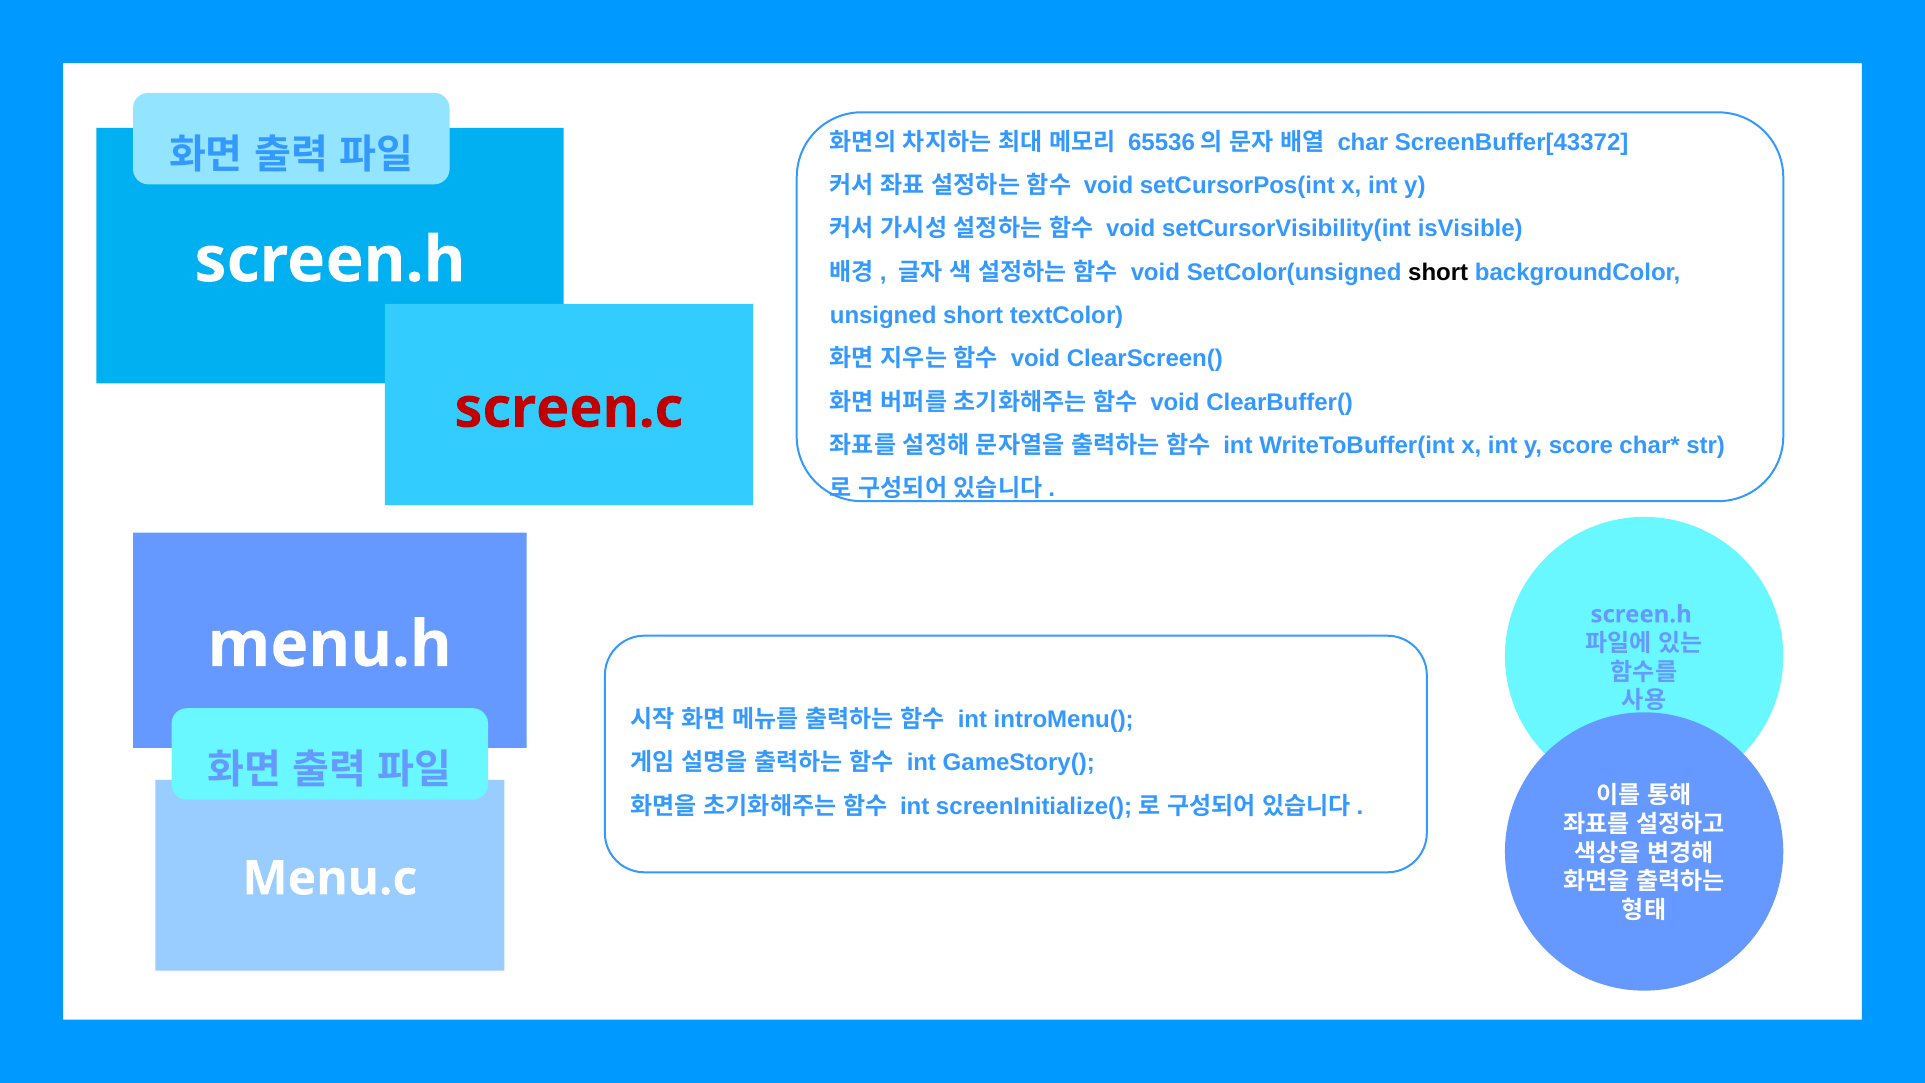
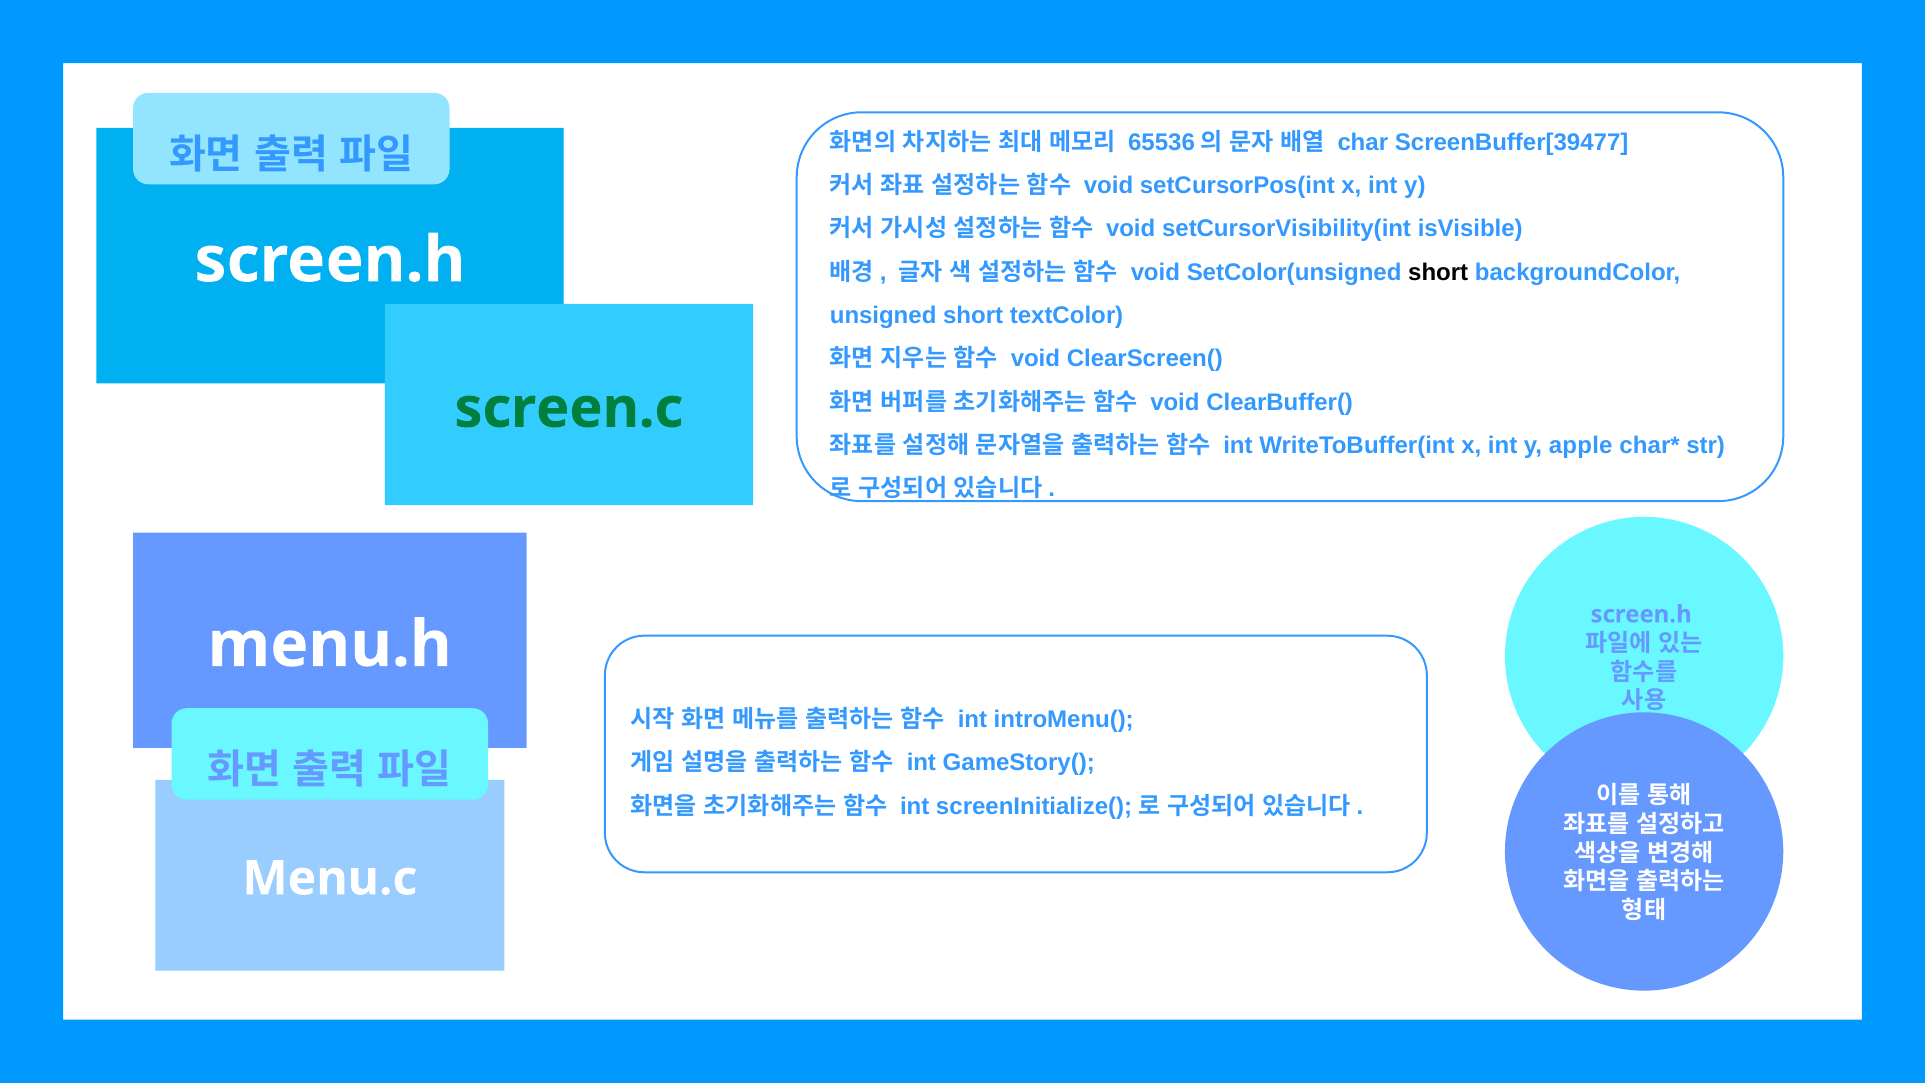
ScreenBuffer[43372: ScreenBuffer[43372 -> ScreenBuffer[39477
screen.c colour: red -> green
score: score -> apple
